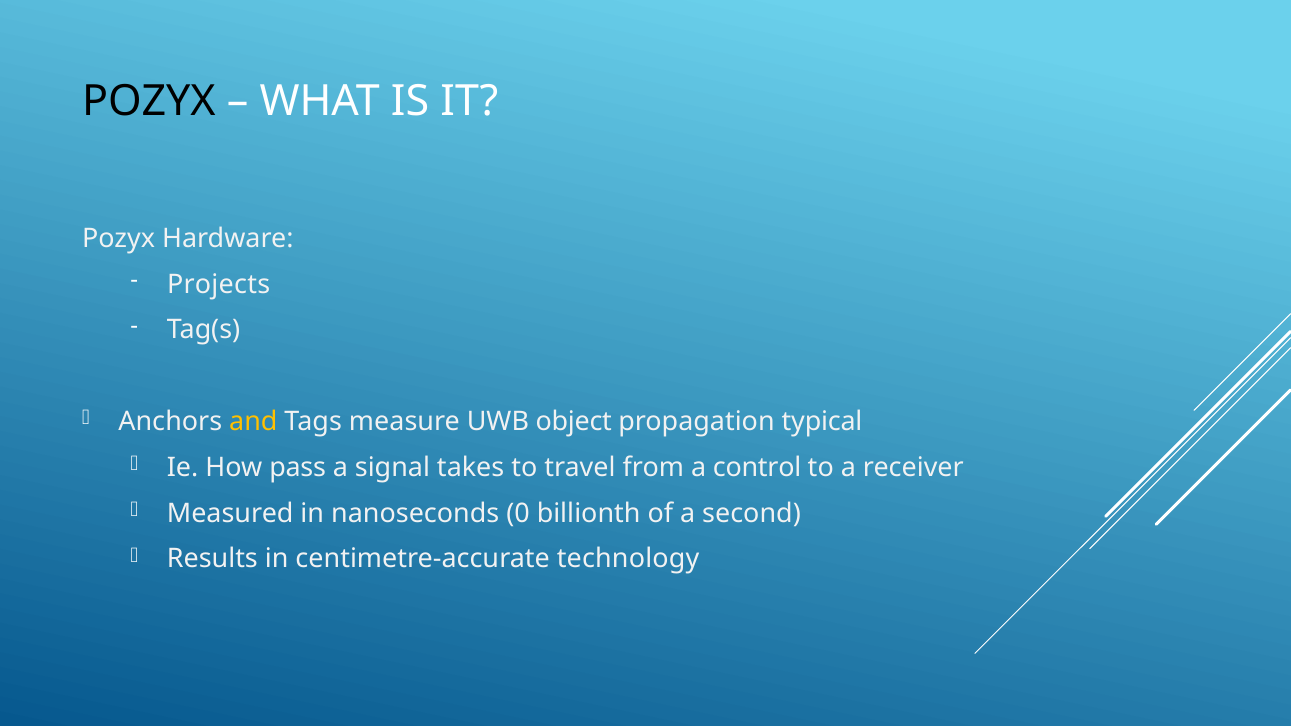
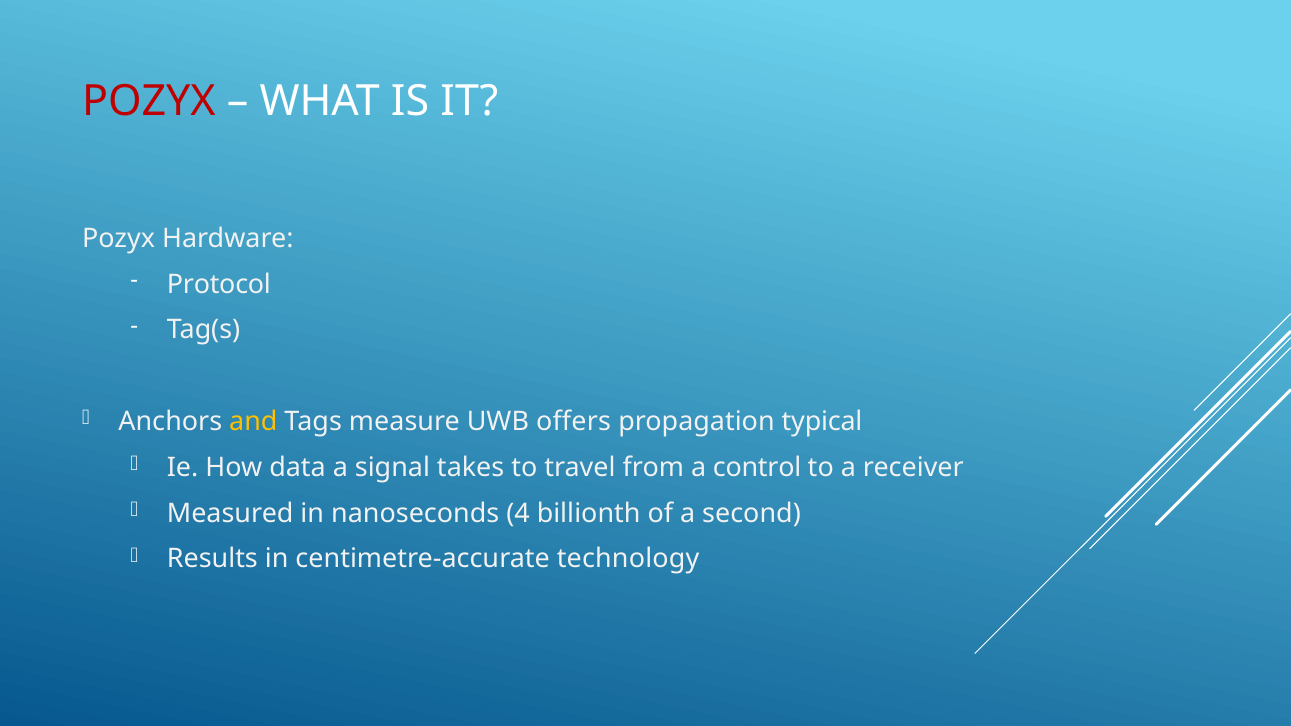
POZYX at (149, 101) colour: black -> red
Projects: Projects -> Protocol
object: object -> offers
pass: pass -> data
0: 0 -> 4
